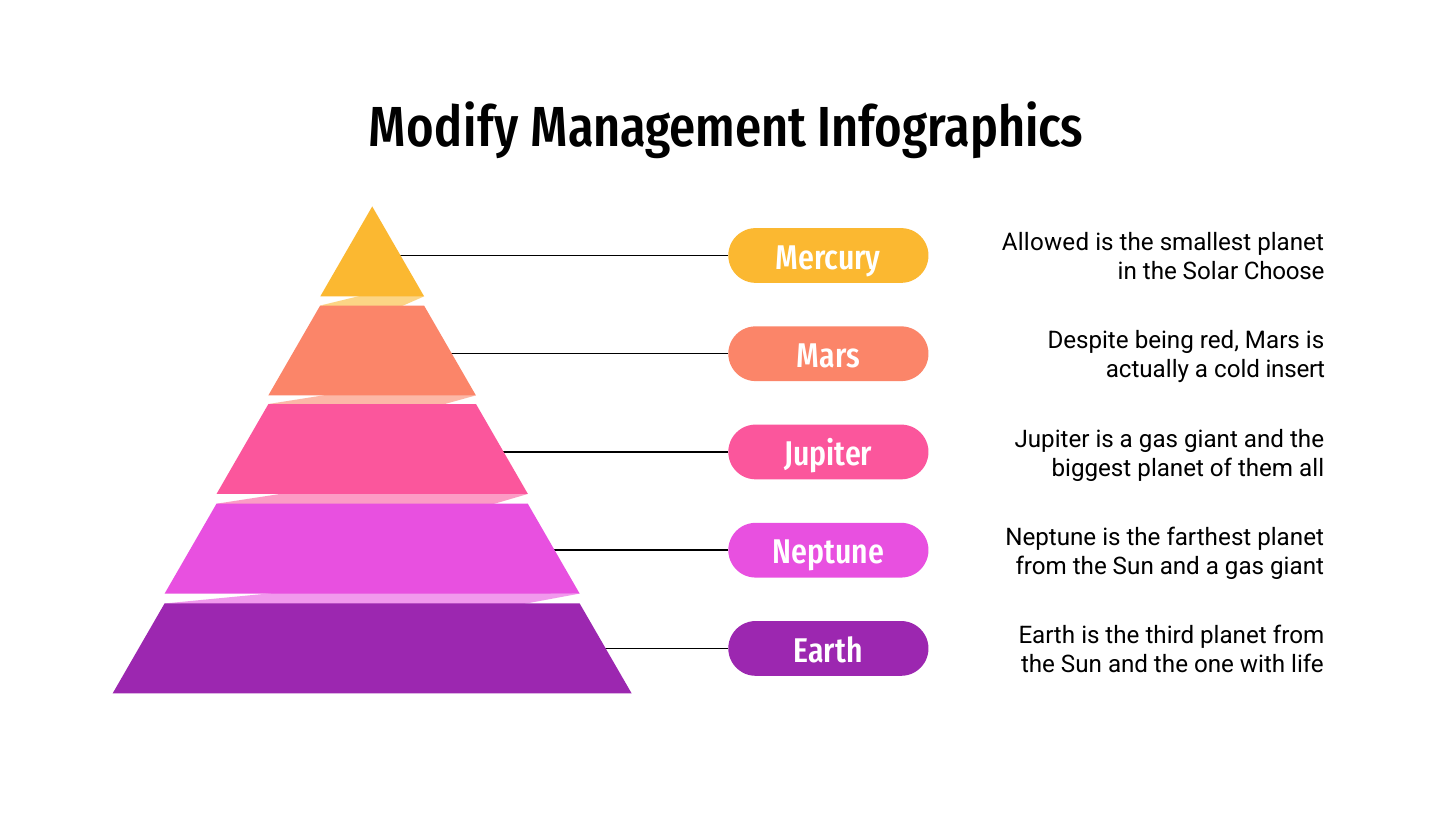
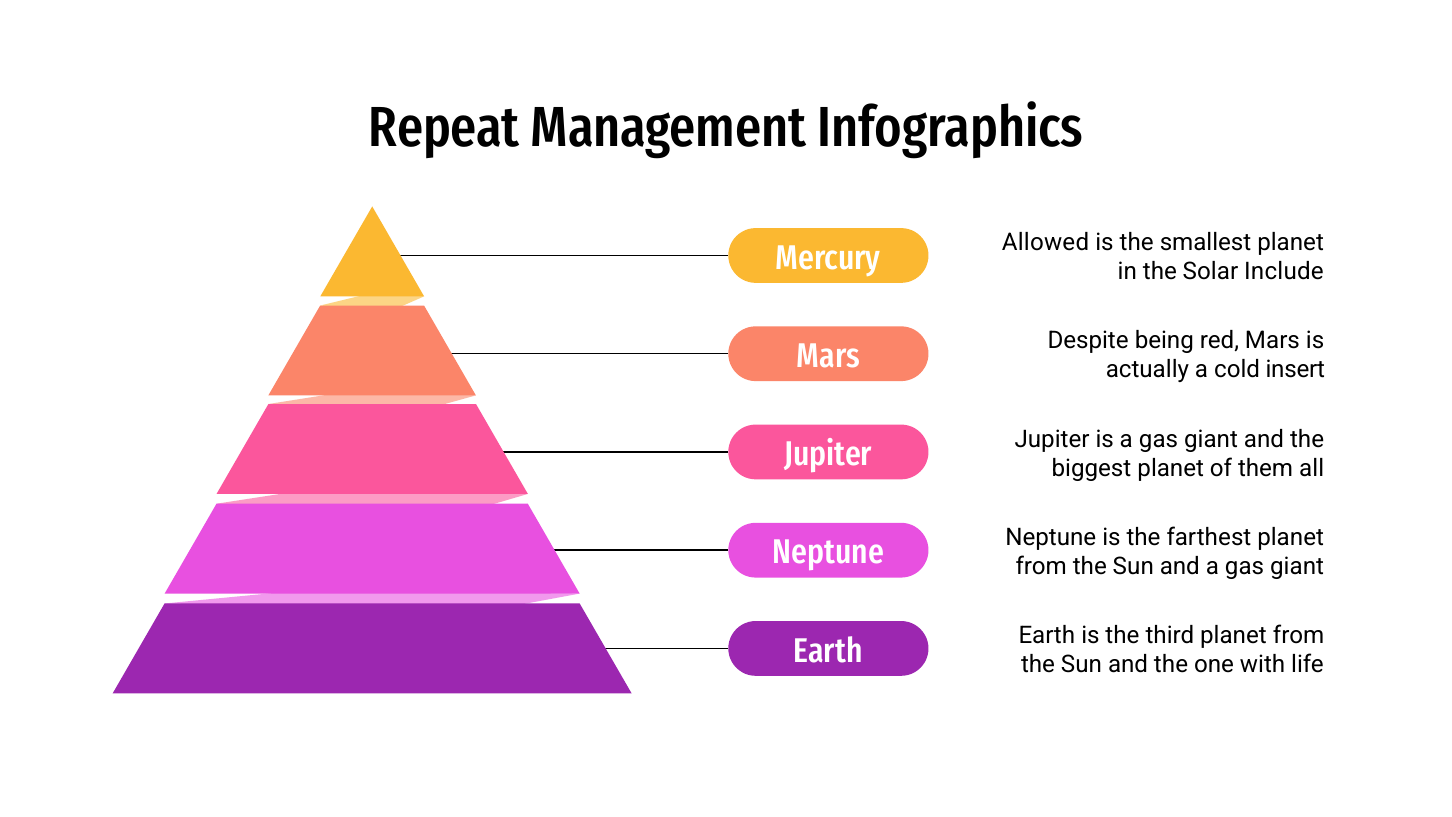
Modify: Modify -> Repeat
Choose: Choose -> Include
